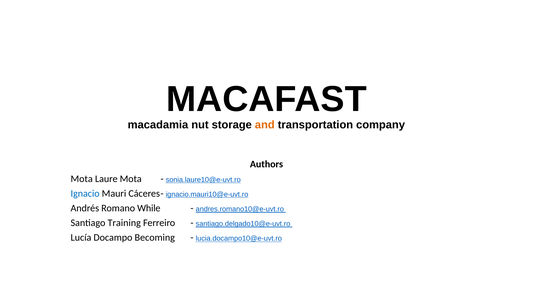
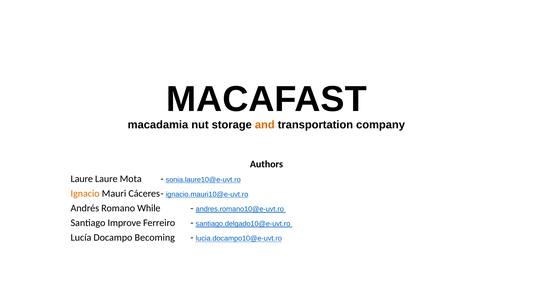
Mota at (82, 179): Mota -> Laure
Ignacio colour: blue -> orange
Training: Training -> Improve
